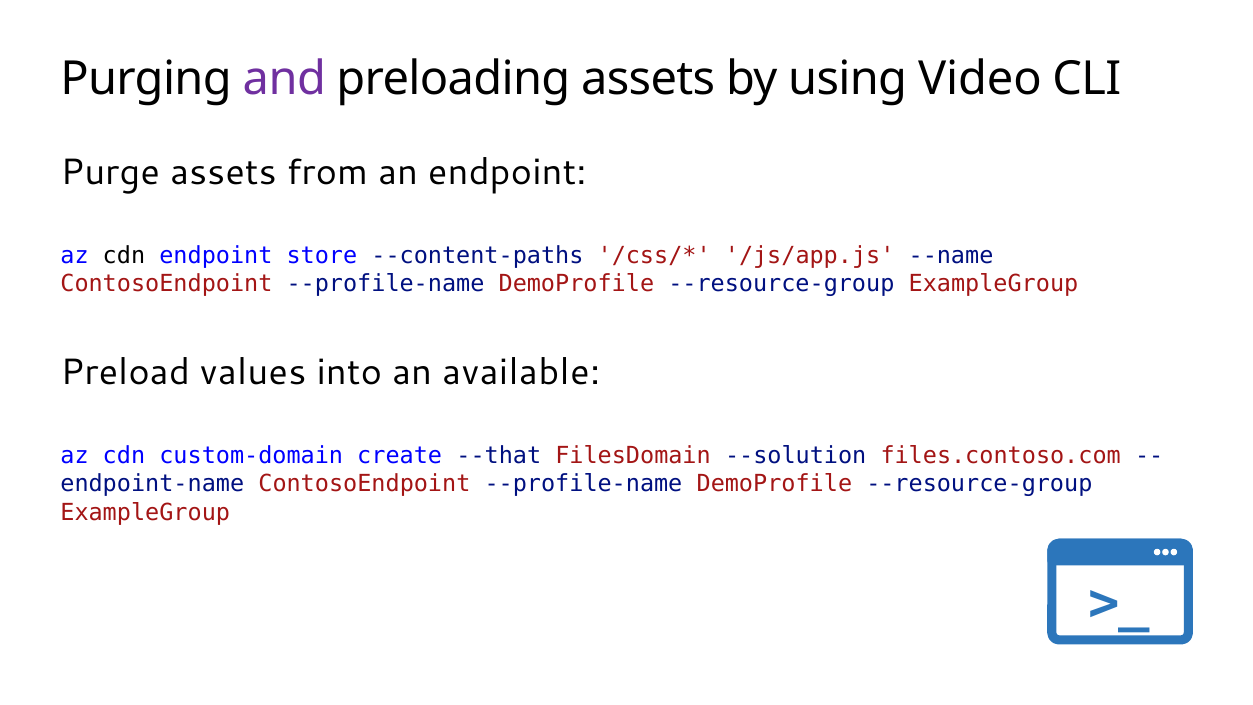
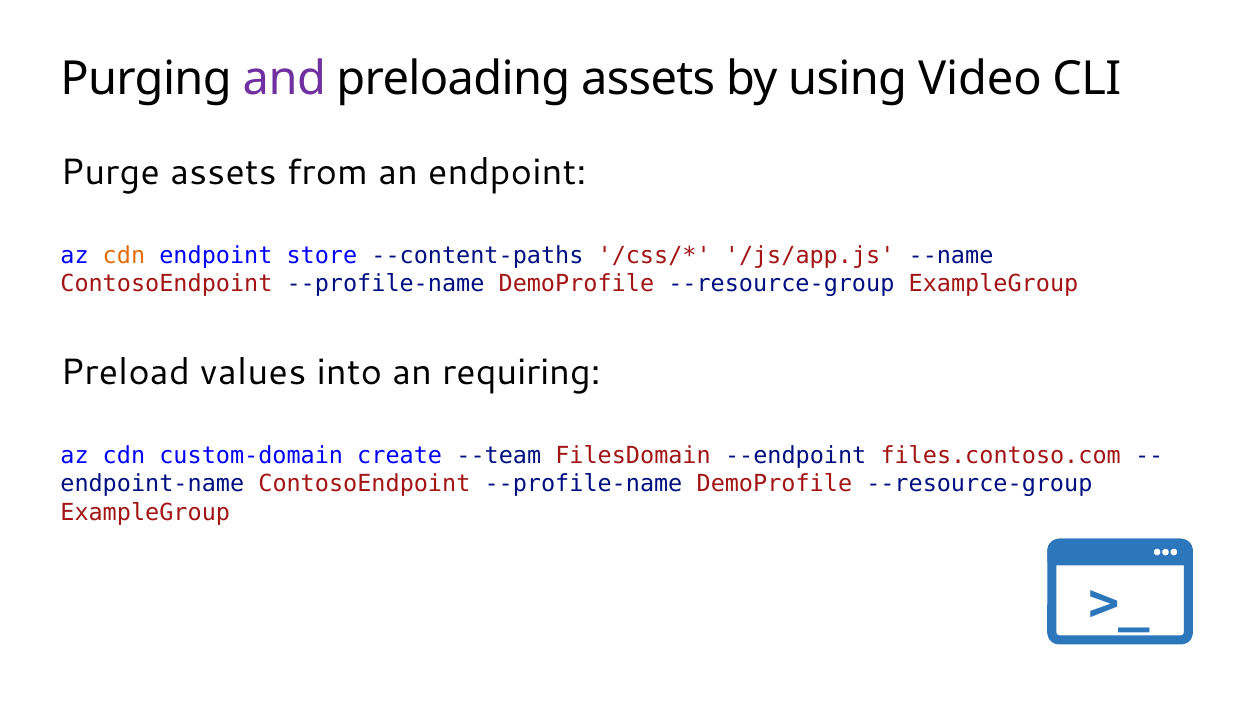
cdn at (124, 256) colour: black -> orange
available: available -> requiring
--that: --that -> --team
--solution: --solution -> --endpoint
